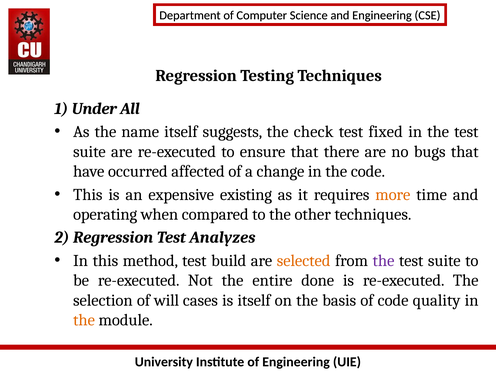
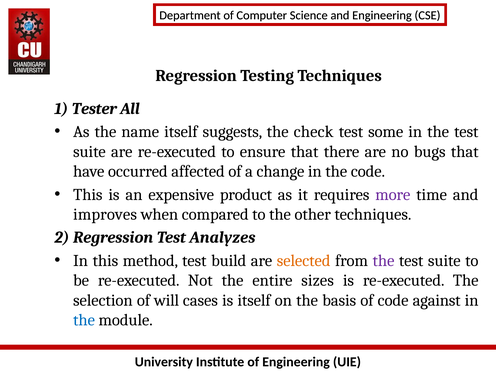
Under: Under -> Tester
fixed: fixed -> some
existing: existing -> product
more colour: orange -> purple
operating: operating -> improves
done: done -> sizes
quality: quality -> against
the at (84, 320) colour: orange -> blue
